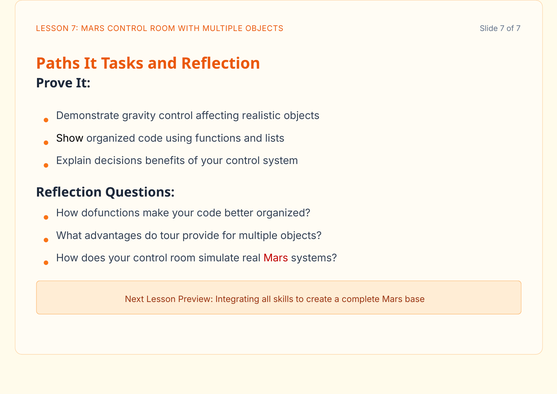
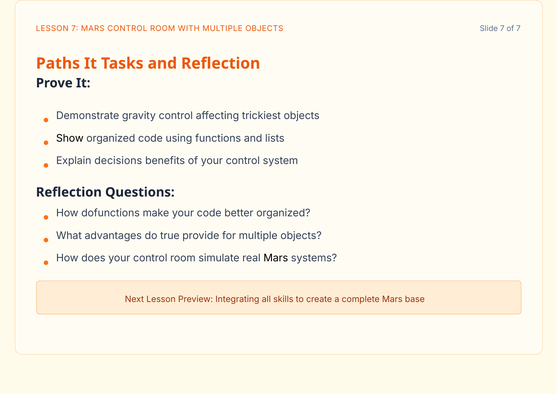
realistic: realistic -> trickiest
tour: tour -> true
Mars at (276, 258) colour: red -> black
